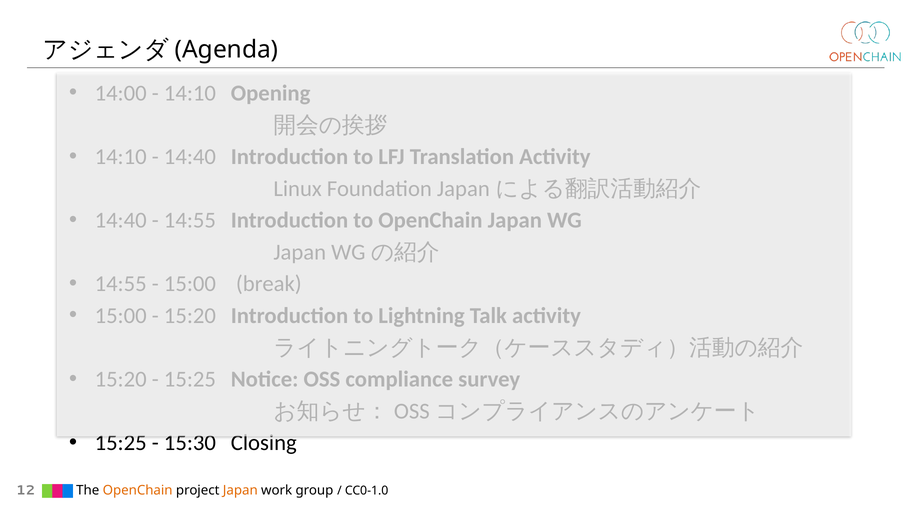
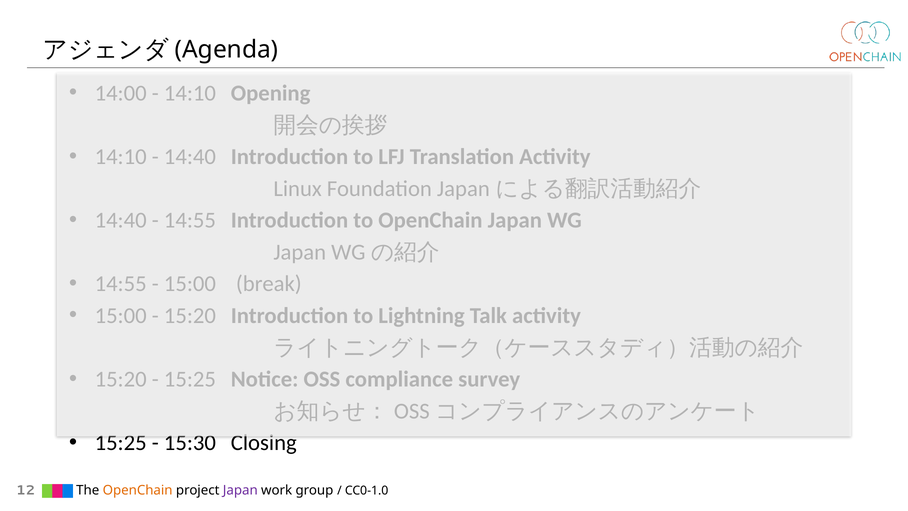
Japan at (240, 490) colour: orange -> purple
